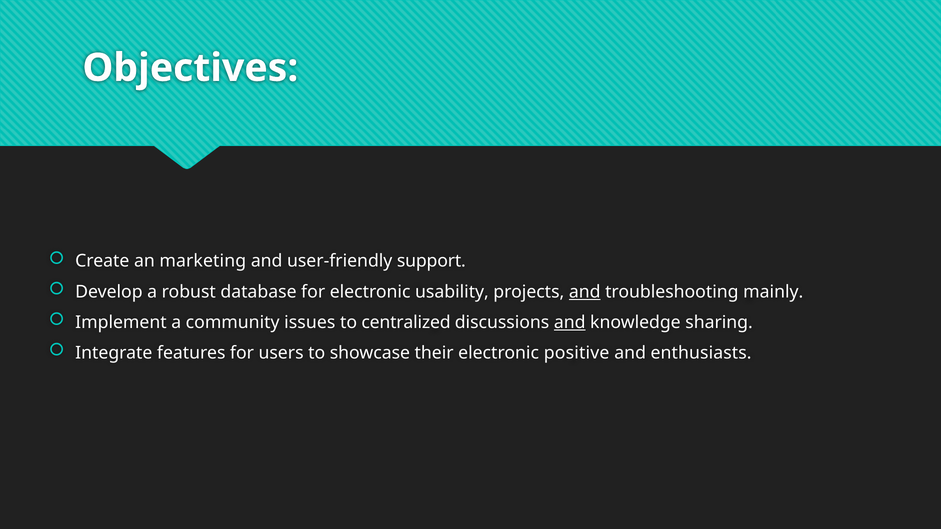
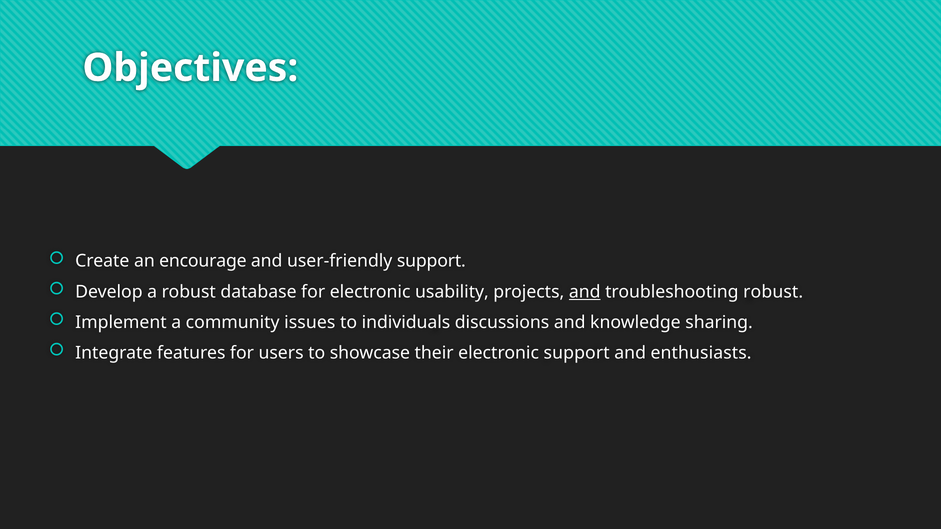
marketing: marketing -> encourage
troubleshooting mainly: mainly -> robust
centralized: centralized -> individuals
and at (570, 322) underline: present -> none
electronic positive: positive -> support
